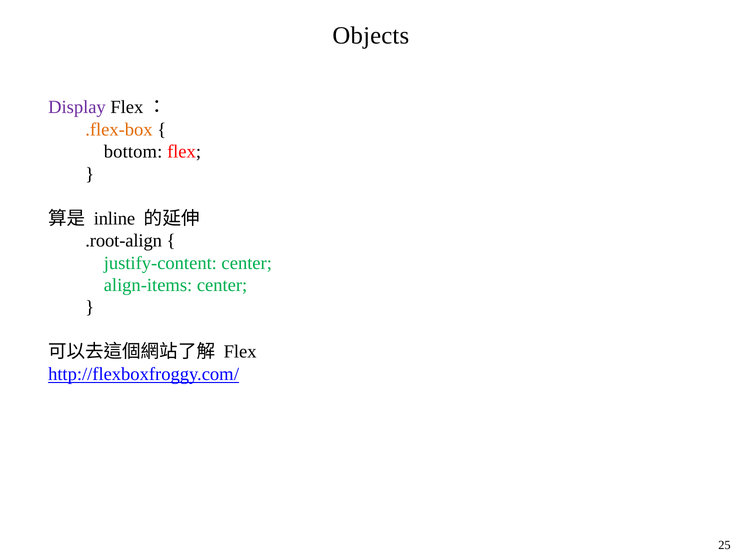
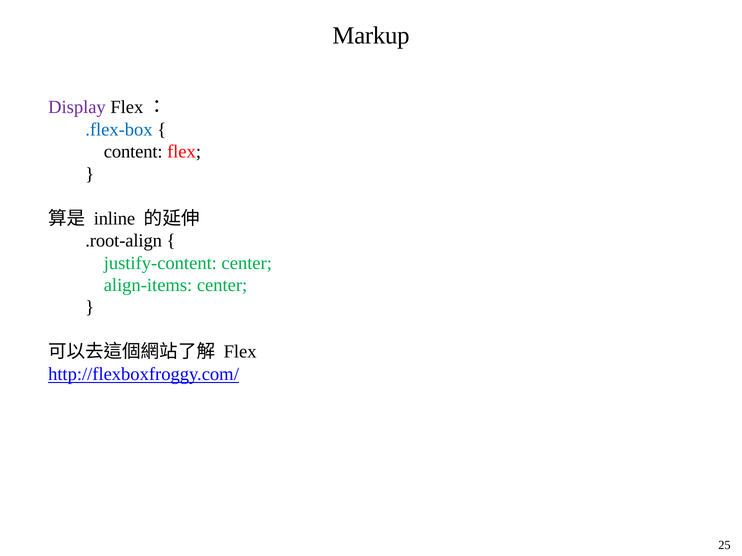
Objects: Objects -> Markup
.flex-box colour: orange -> blue
bottom: bottom -> content
